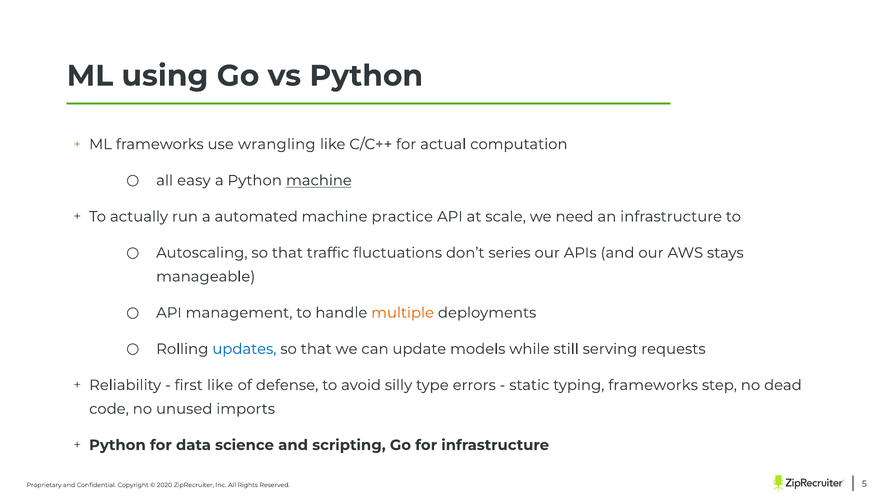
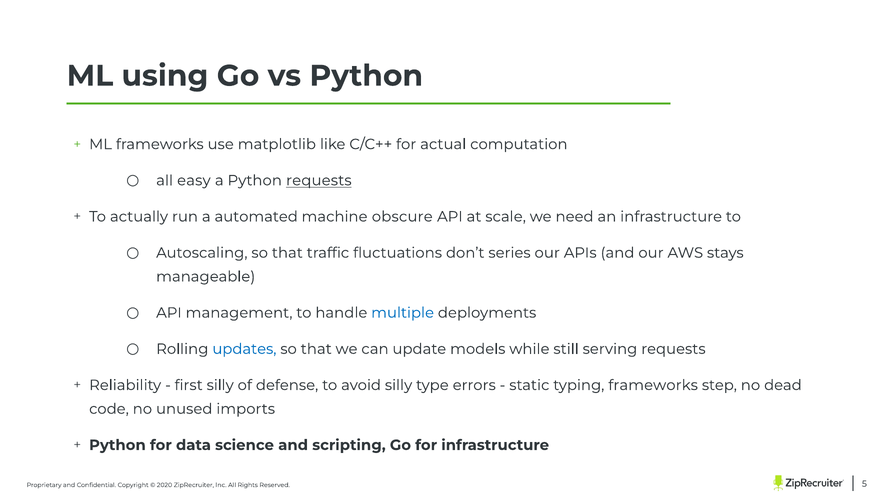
wrangling: wrangling -> matplotlib
Python machine: machine -> requests
practice: practice -> obscure
multiple colour: orange -> blue
first like: like -> silly
